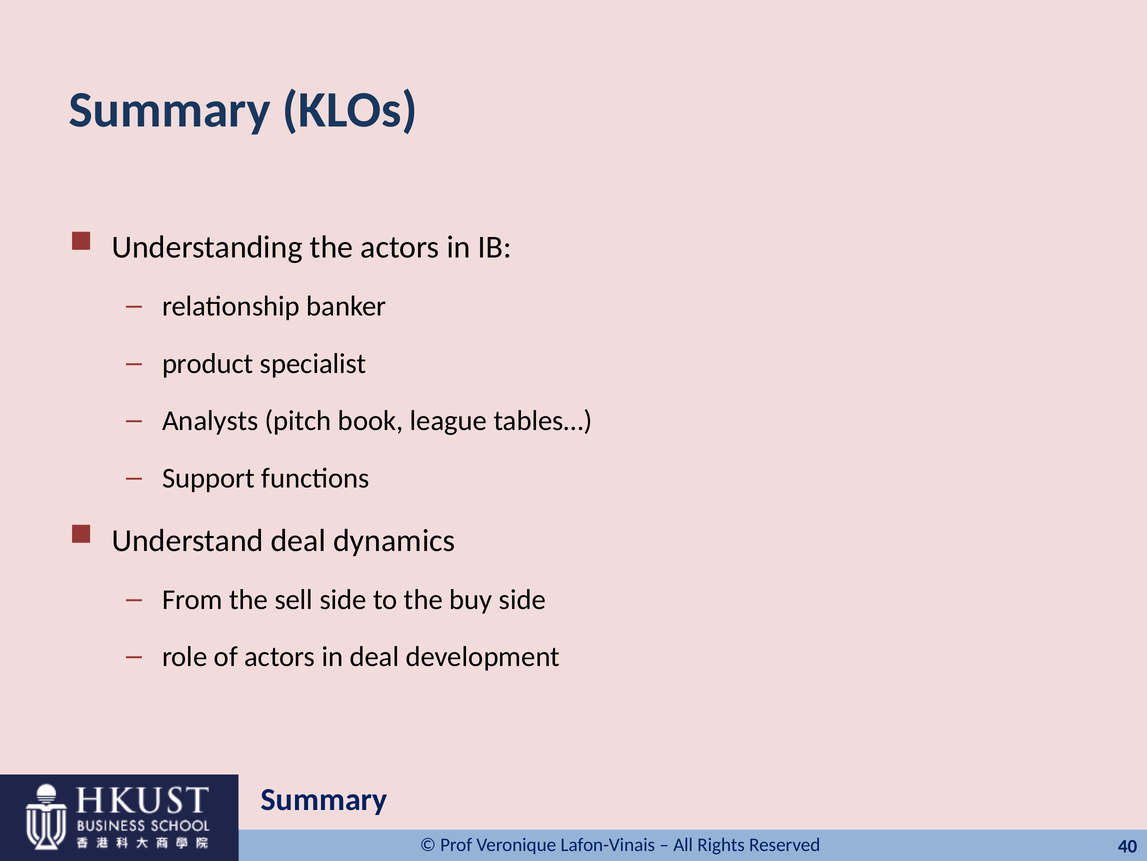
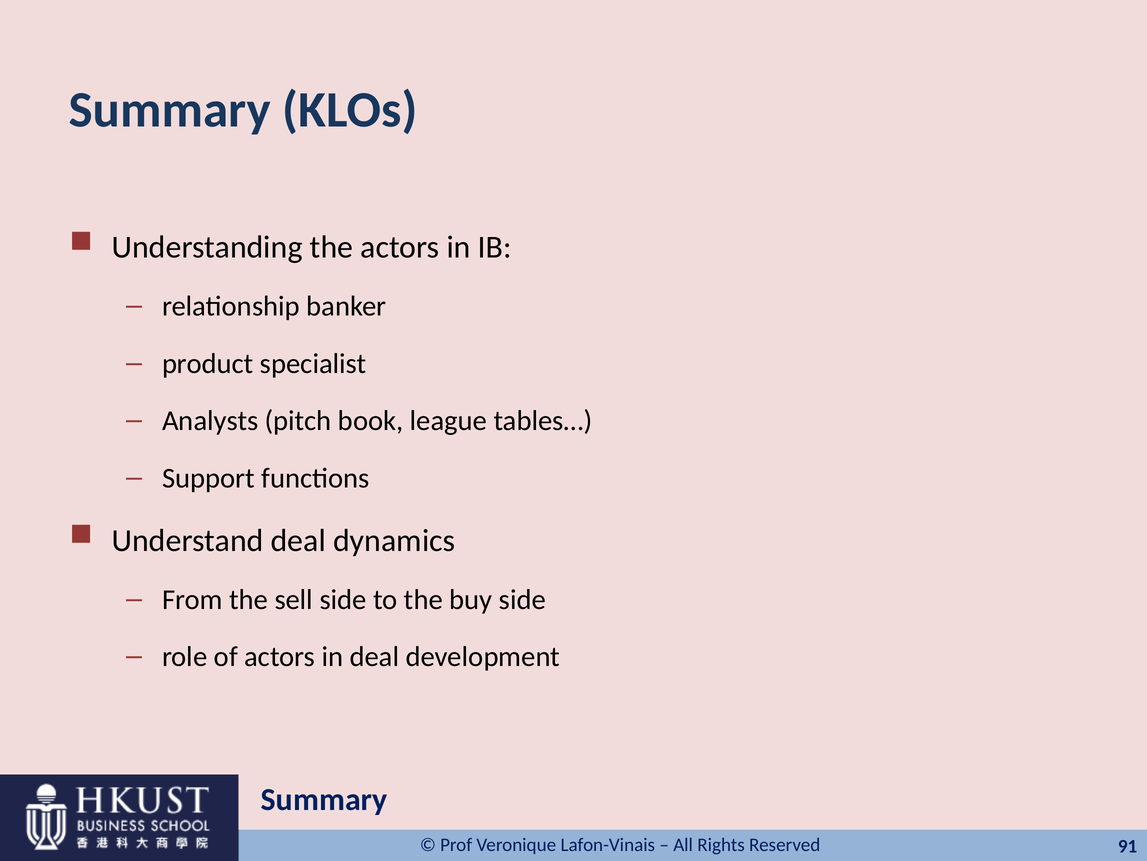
40: 40 -> 91
